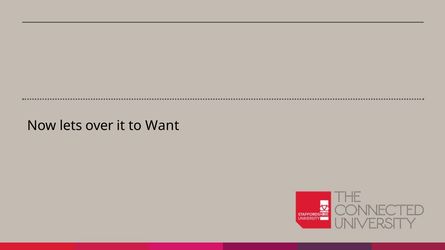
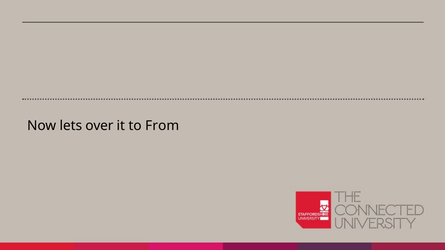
Want: Want -> From
